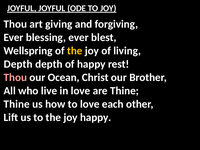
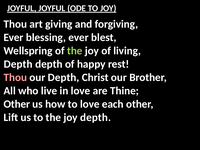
the at (75, 51) colour: yellow -> light green
our Ocean: Ocean -> Depth
Thine at (17, 104): Thine -> Other
joy happy: happy -> depth
